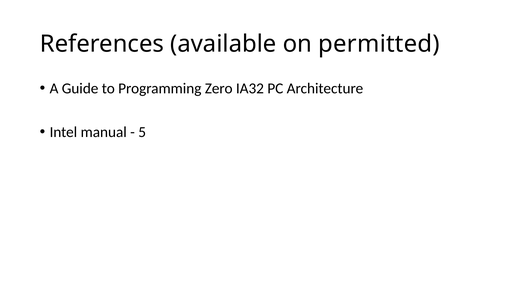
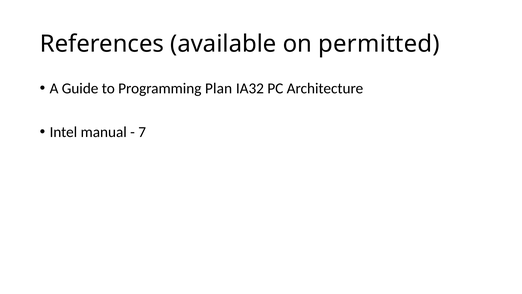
Zero: Zero -> Plan
5: 5 -> 7
